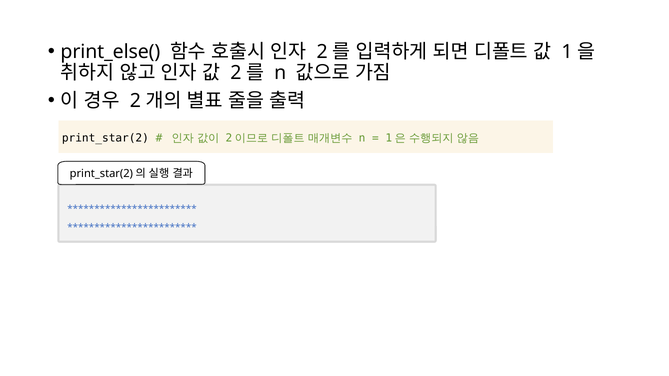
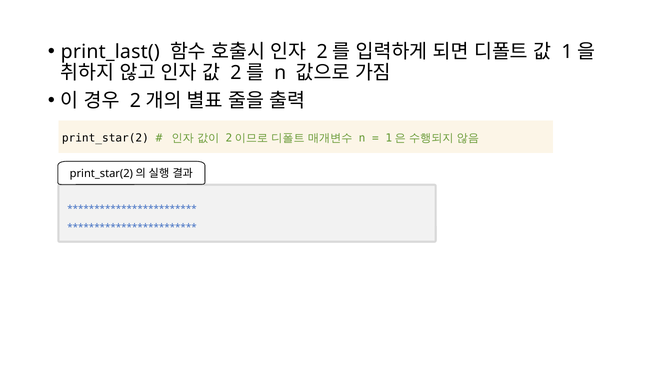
print_else(: print_else( -> print_last(
